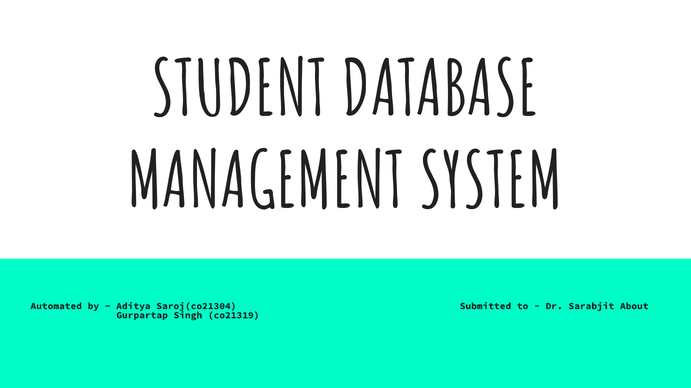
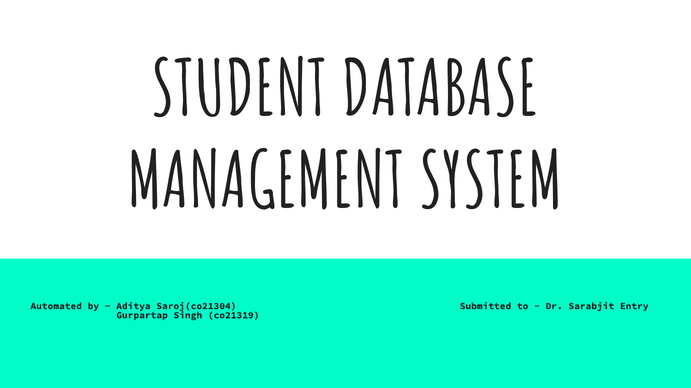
About: About -> Entry
